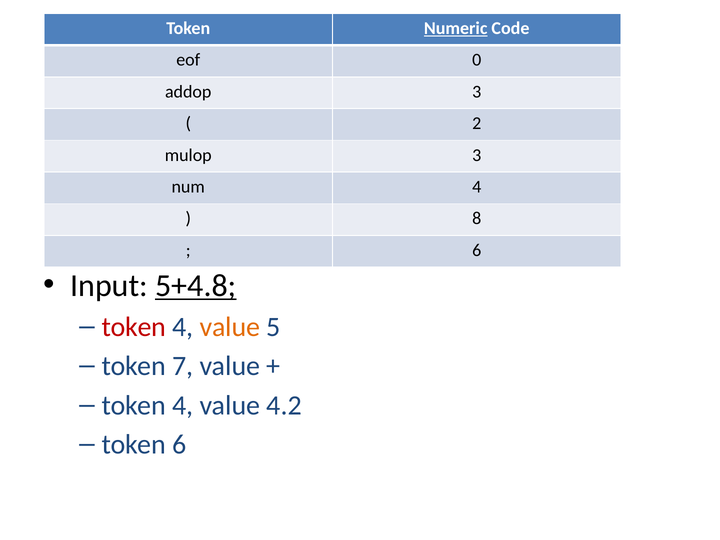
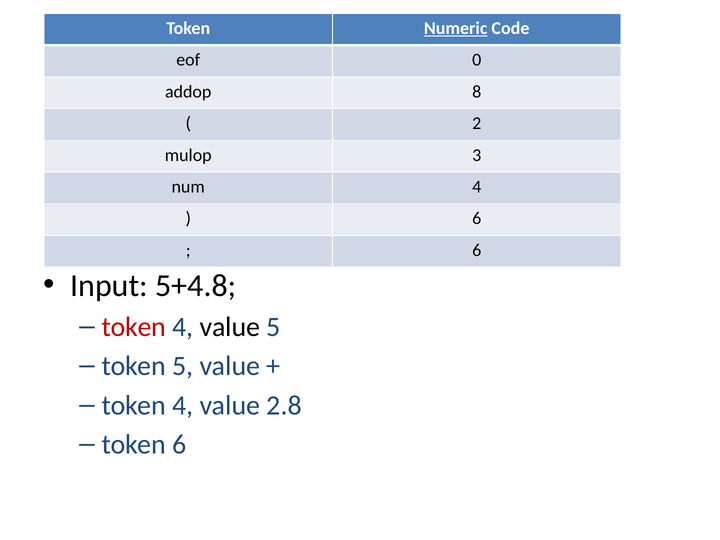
addop 3: 3 -> 8
8 at (477, 219): 8 -> 6
5+4.8 underline: present -> none
value at (230, 327) colour: orange -> black
token 7: 7 -> 5
4.2: 4.2 -> 2.8
